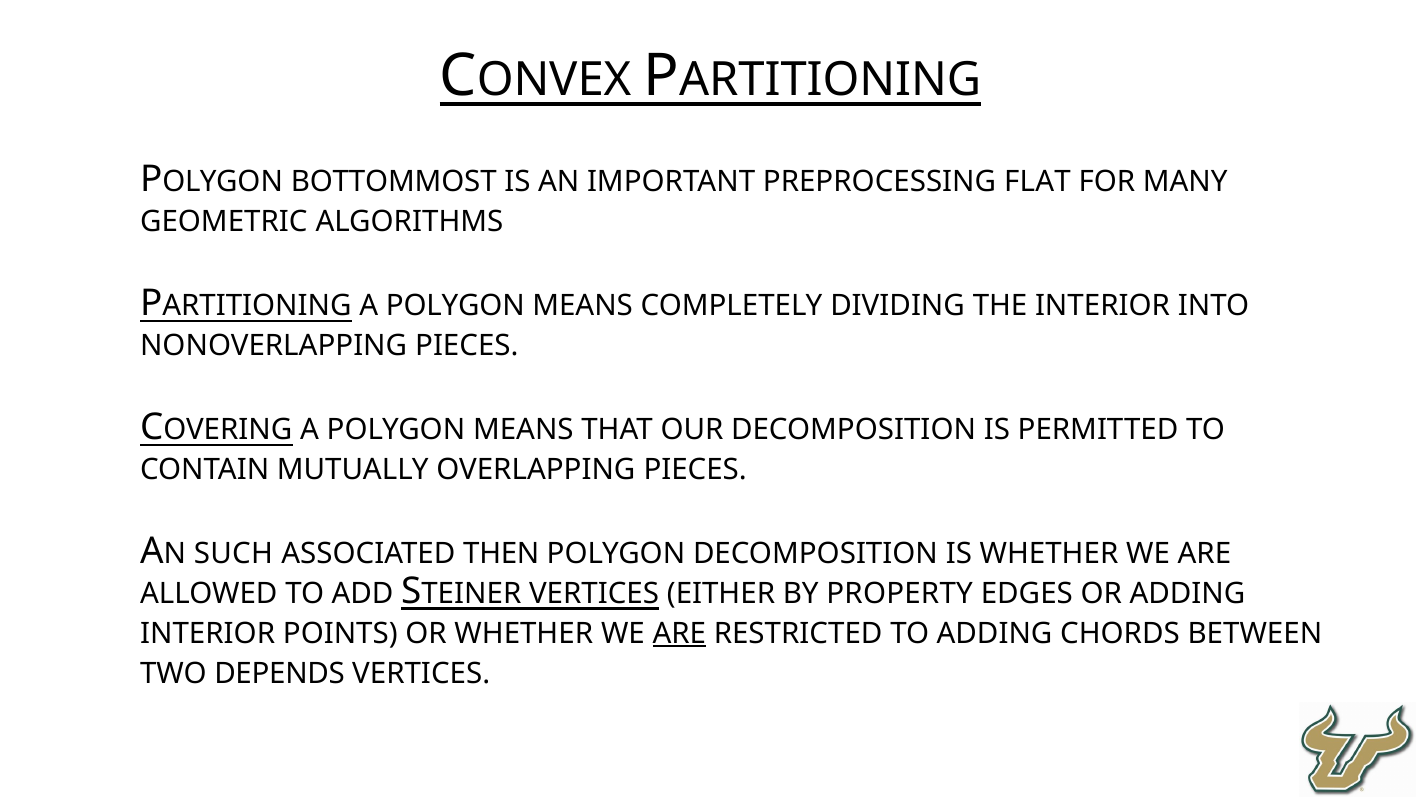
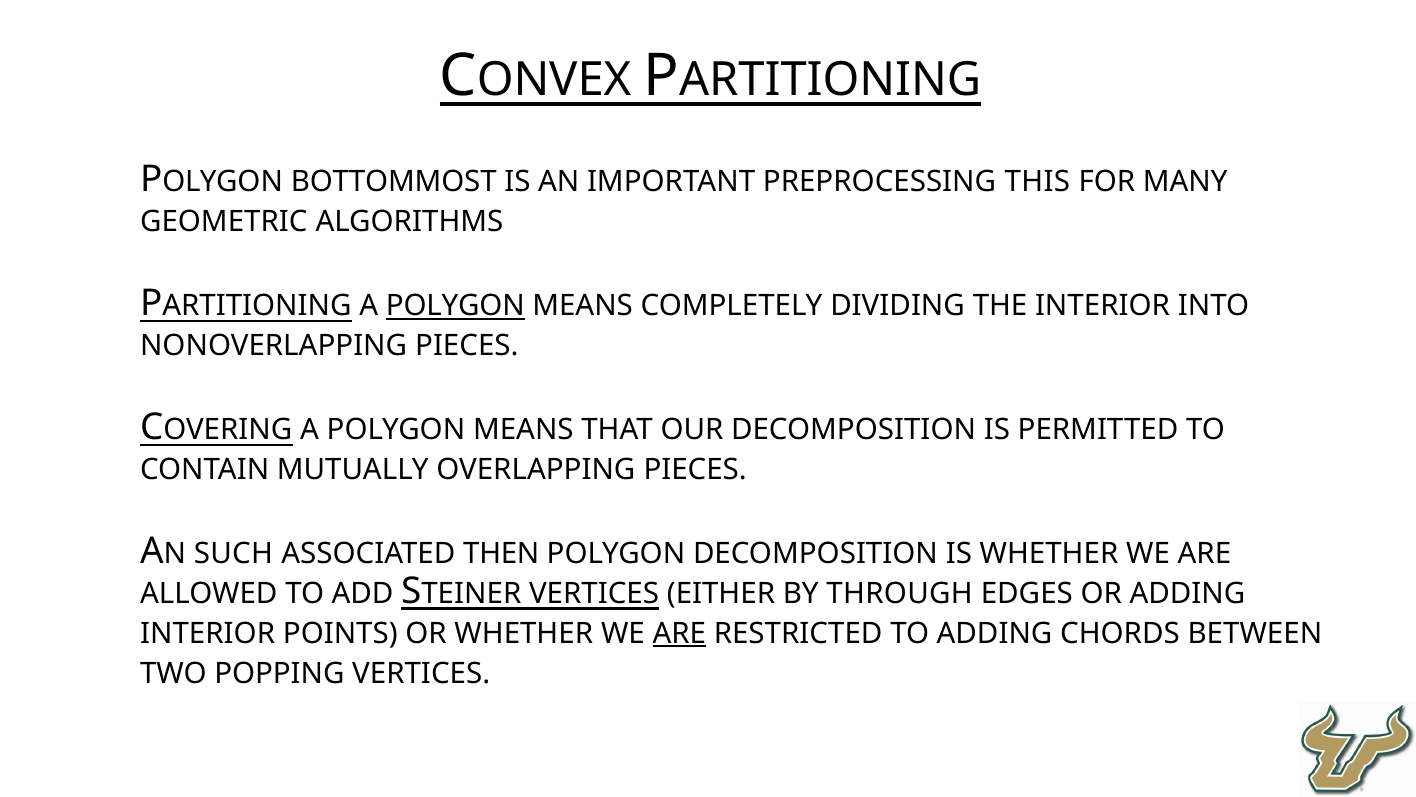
FLAT: FLAT -> THIS
POLYGON at (455, 306) underline: none -> present
PROPERTY: PROPERTY -> THROUGH
DEPENDS: DEPENDS -> POPPING
